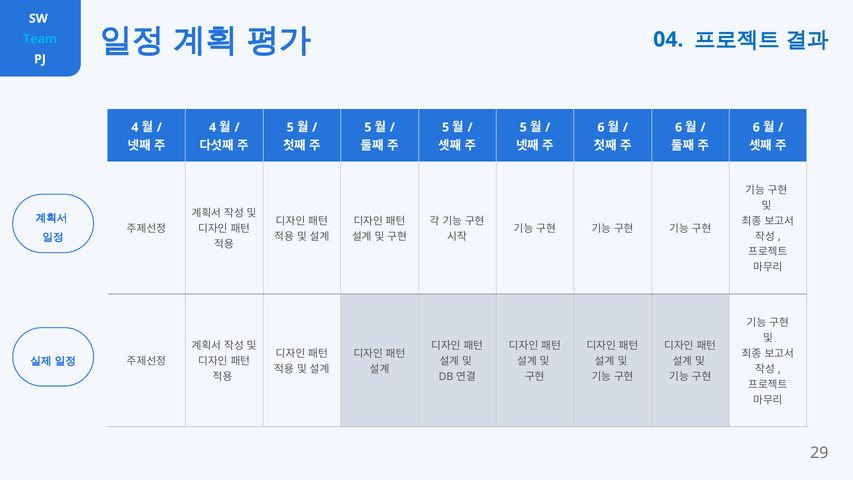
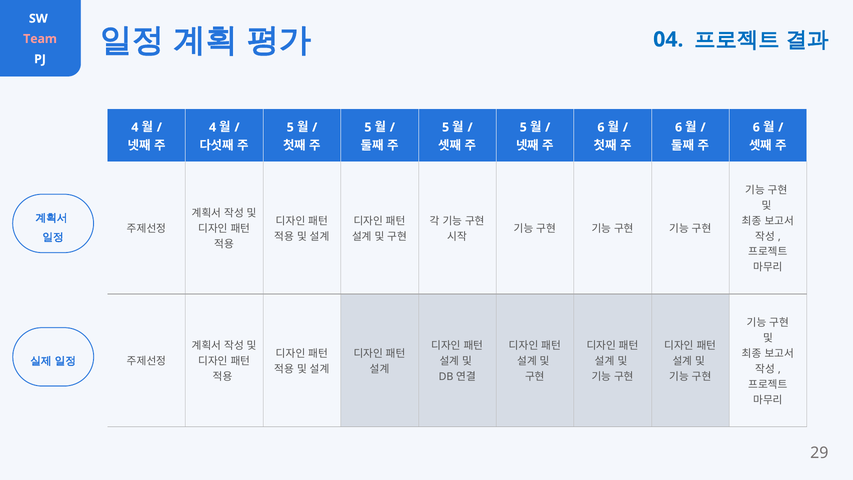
Team colour: light blue -> pink
